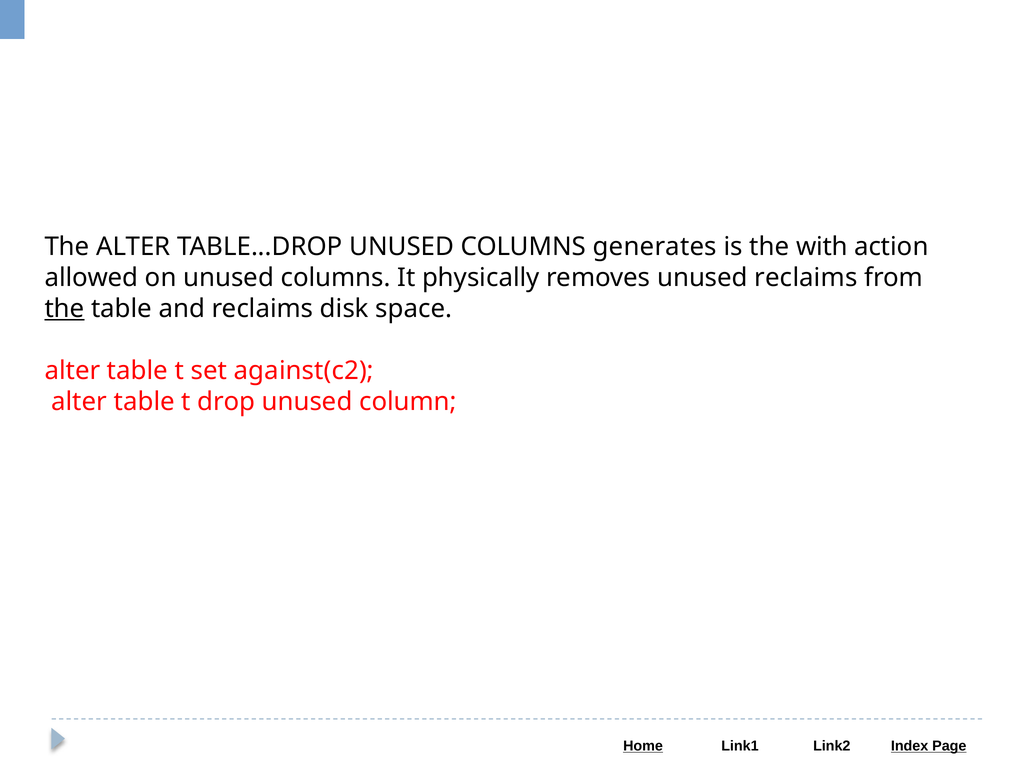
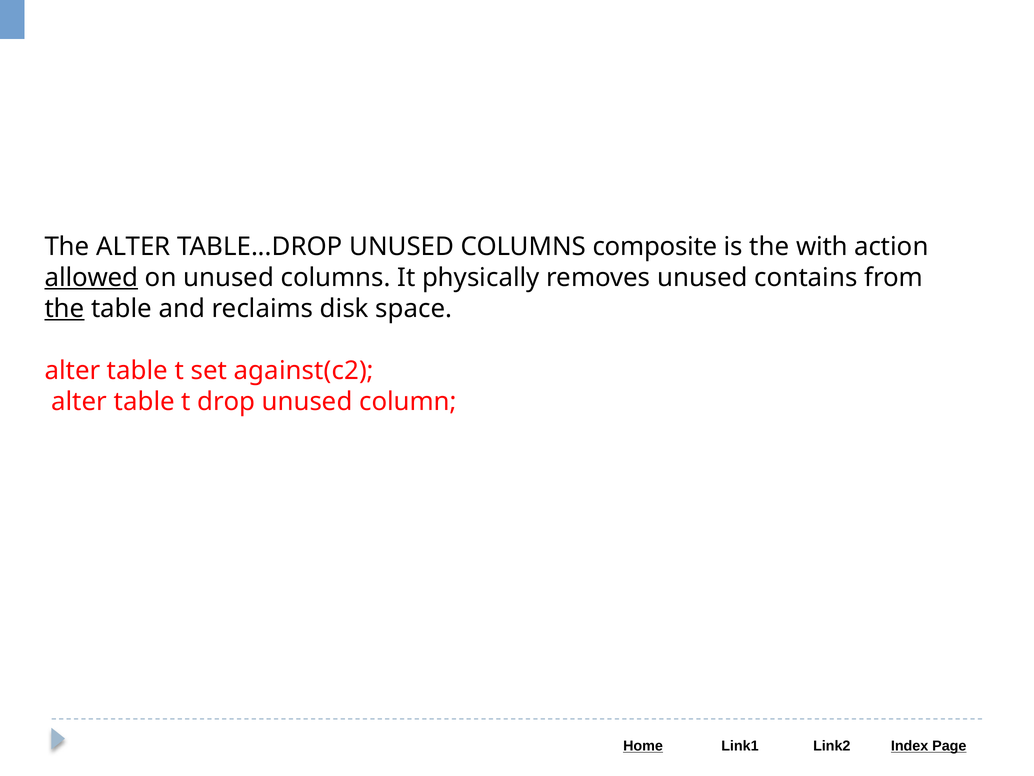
generates: generates -> composite
allowed underline: none -> present
unused reclaims: reclaims -> contains
